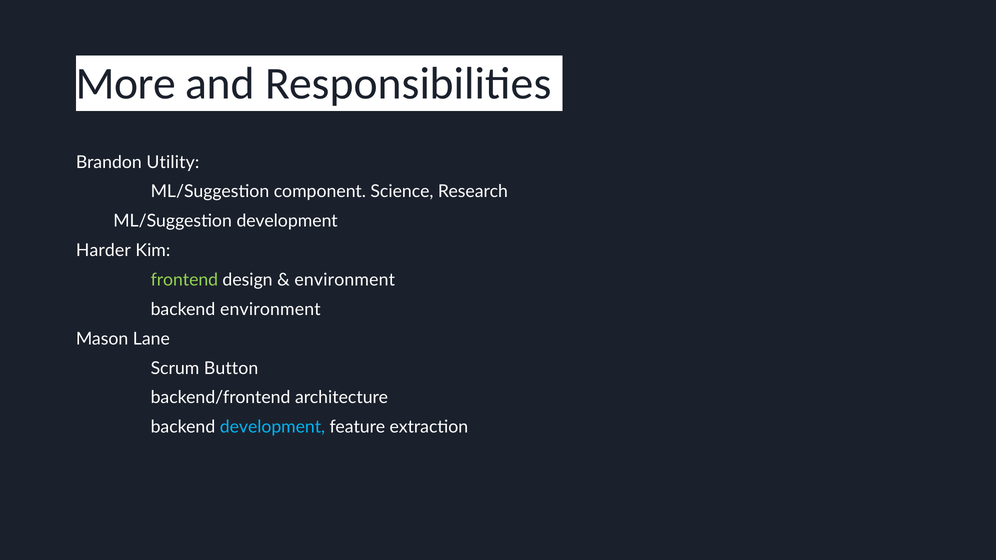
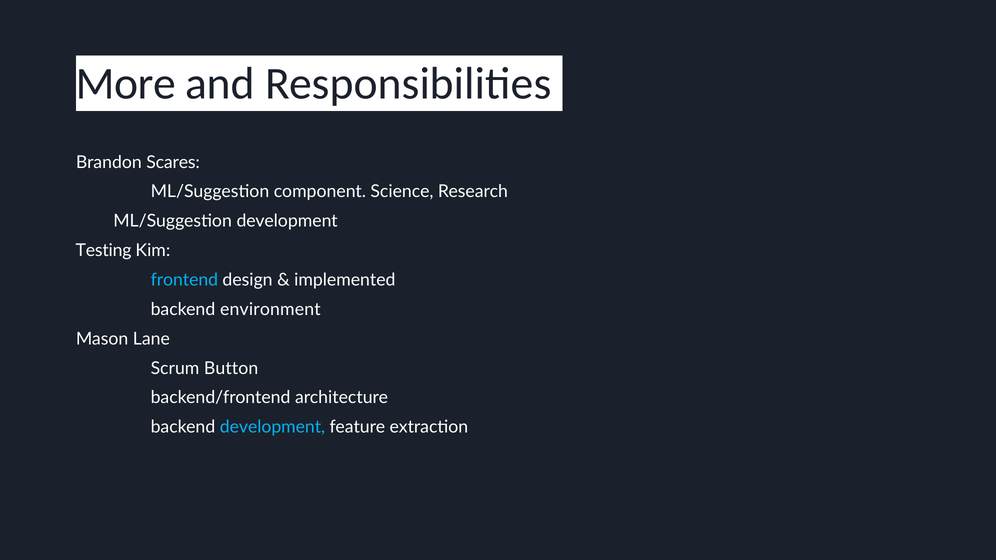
Utility: Utility -> Scares
Harder: Harder -> Testing
frontend colour: light green -> light blue
environment at (345, 280): environment -> implemented
